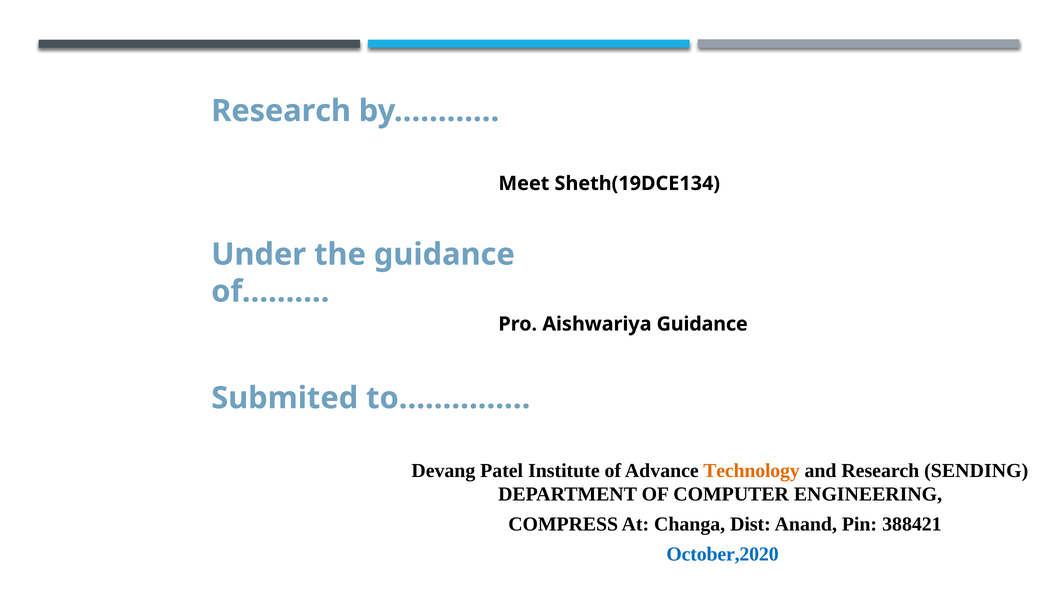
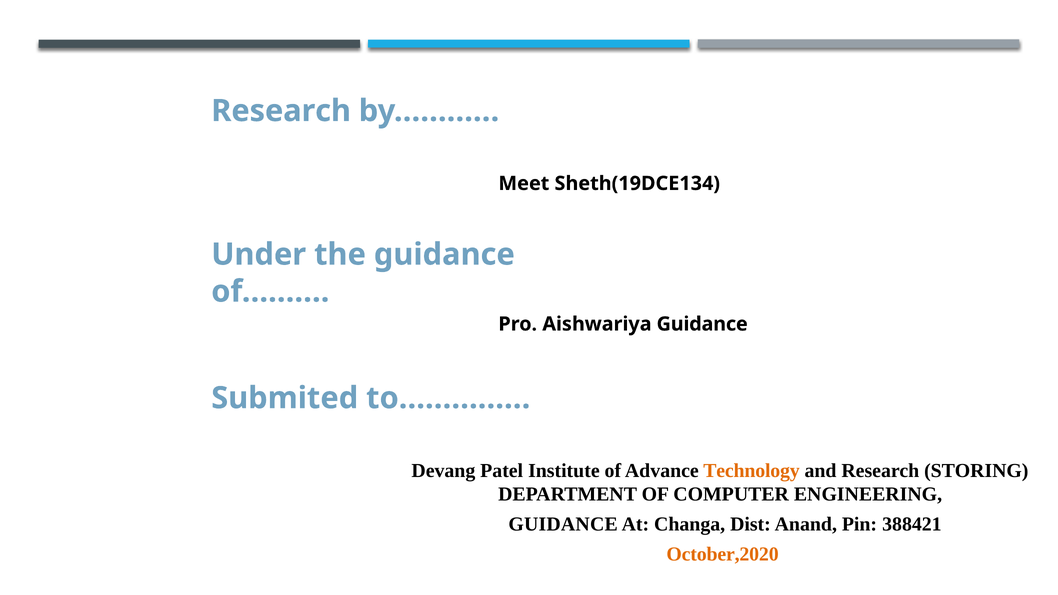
SENDING: SENDING -> STORING
COMPRESS at (563, 524): COMPRESS -> GUIDANCE
October,2020 colour: blue -> orange
